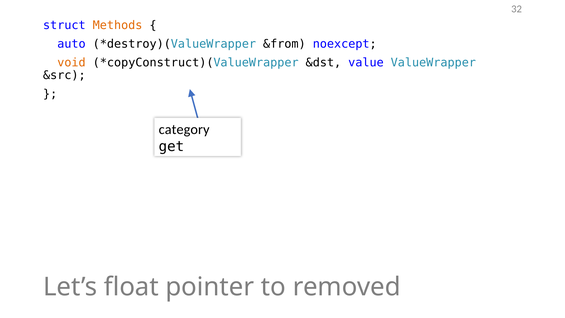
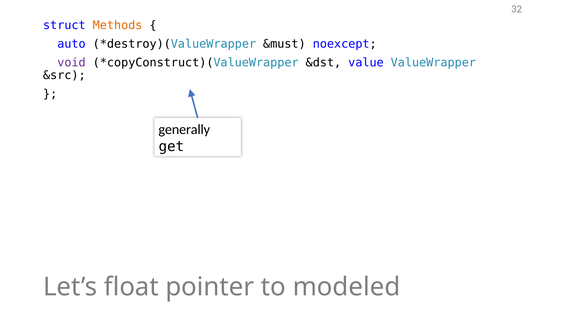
&from: &from -> &must
void colour: orange -> purple
category: category -> generally
removed: removed -> modeled
